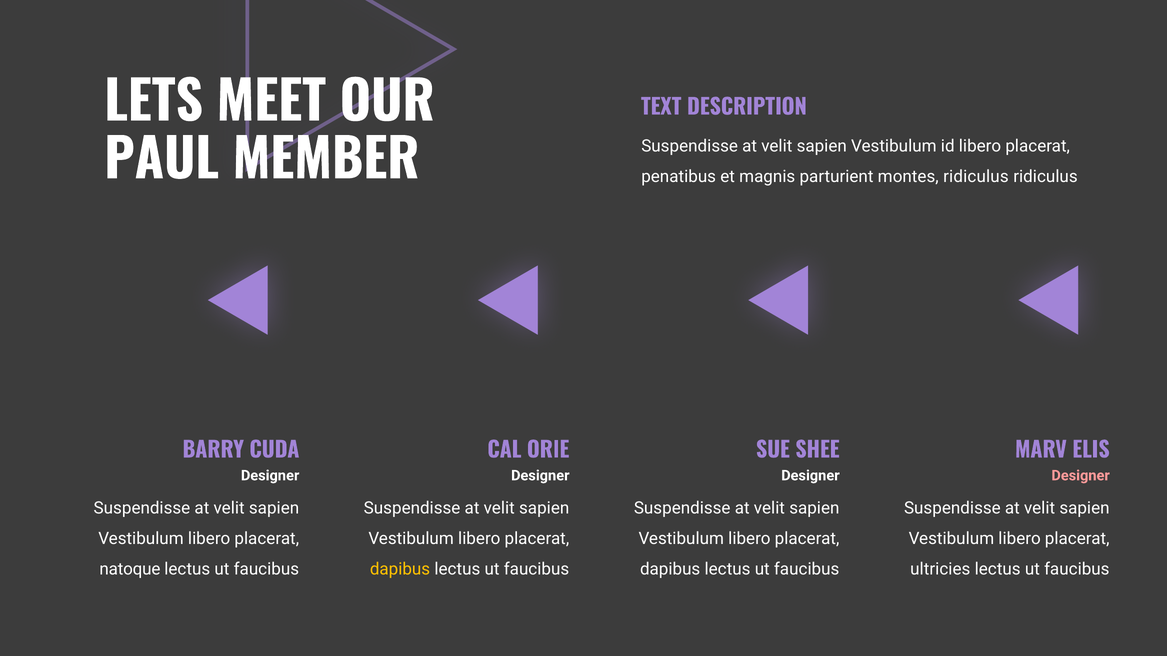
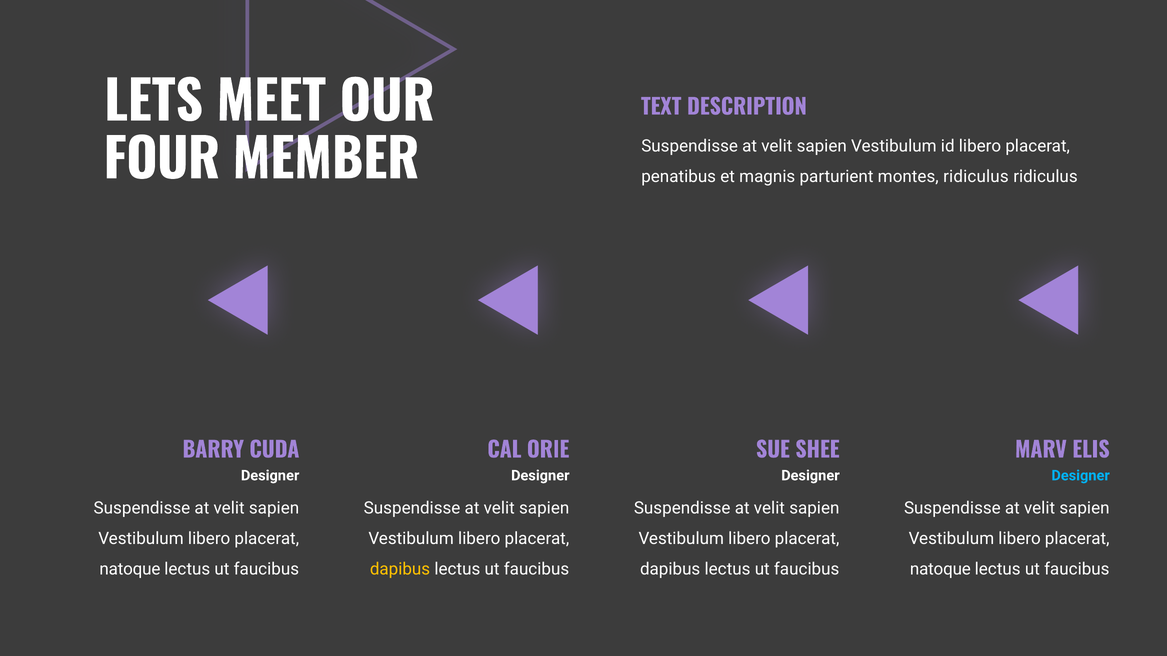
PAUL: PAUL -> FOUR
Designer at (1081, 476) colour: pink -> light blue
ultricies at (940, 570): ultricies -> natoque
